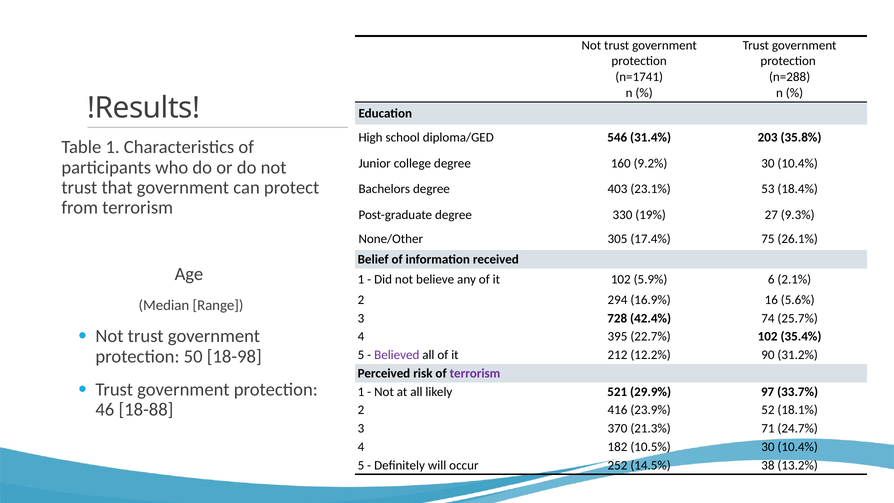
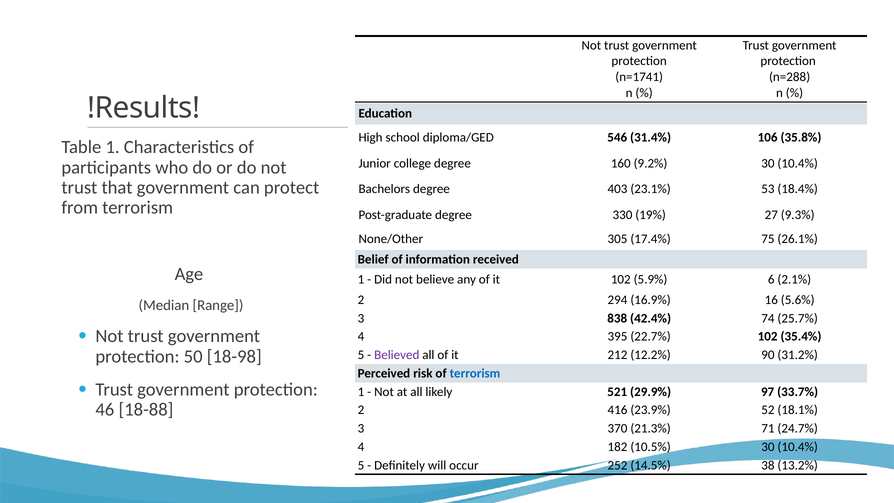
203: 203 -> 106
728: 728 -> 838
terrorism at (475, 373) colour: purple -> blue
